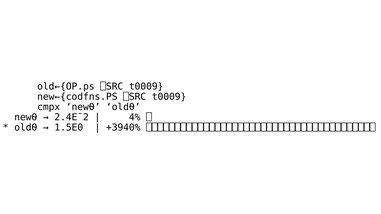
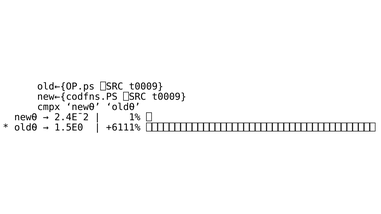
4%: 4% -> 1%
+3940%: +3940% -> +6111%
